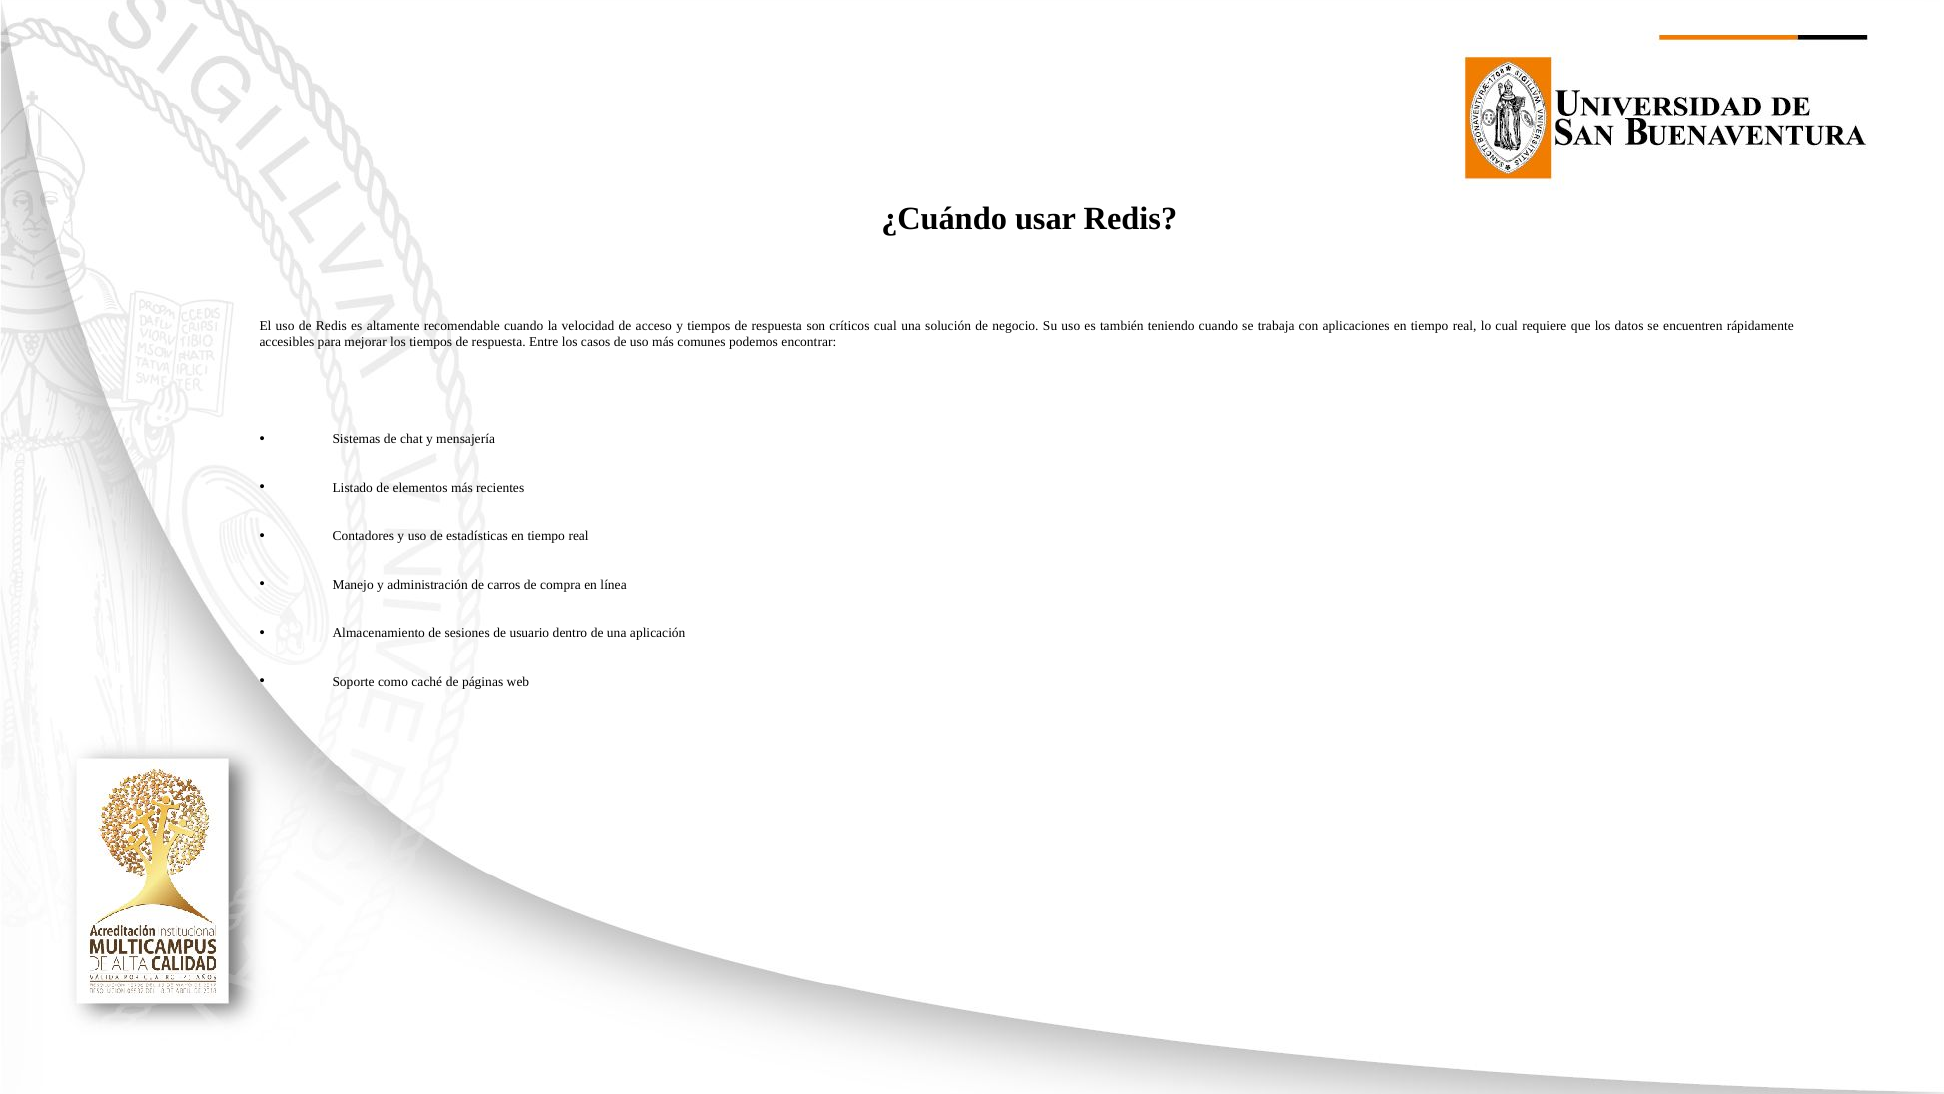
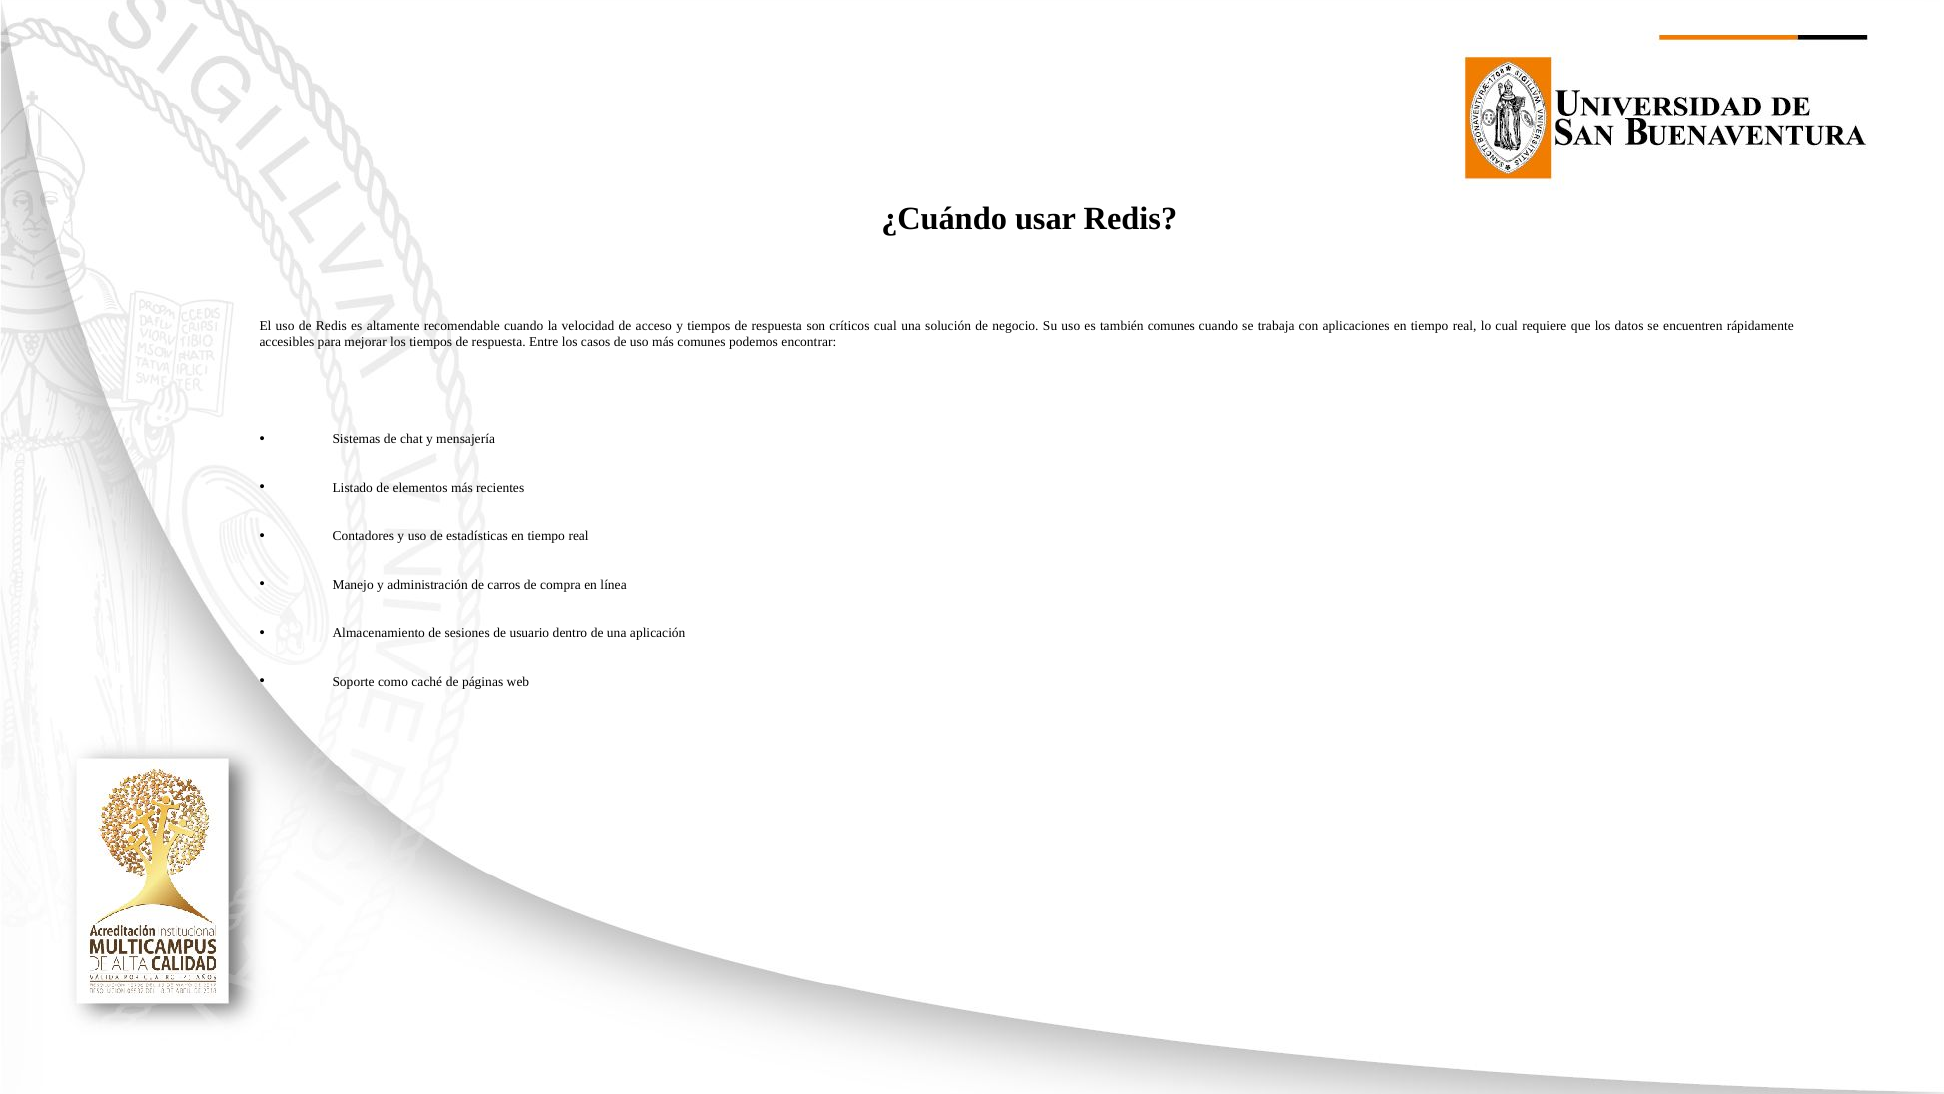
también teniendo: teniendo -> comunes
